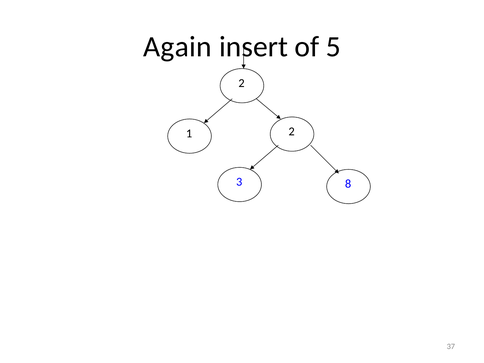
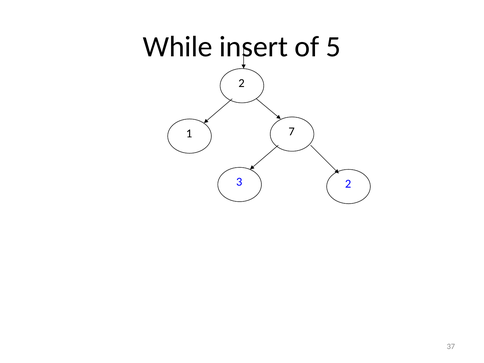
Again: Again -> While
1 2: 2 -> 7
3 8: 8 -> 2
